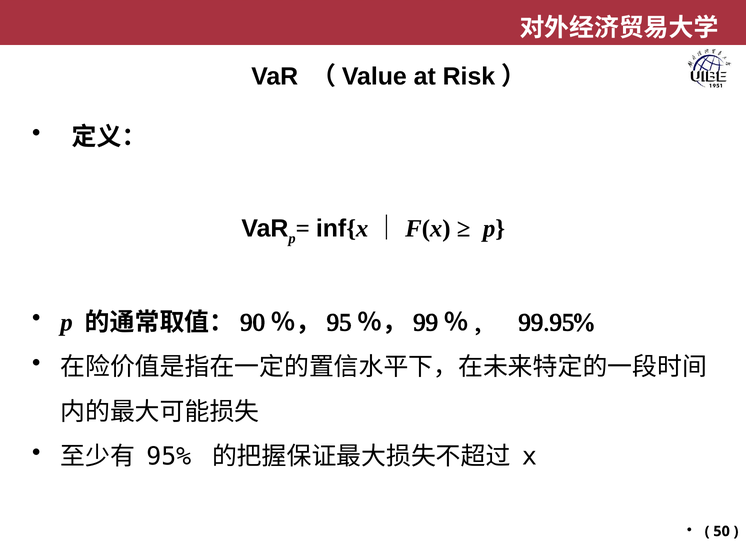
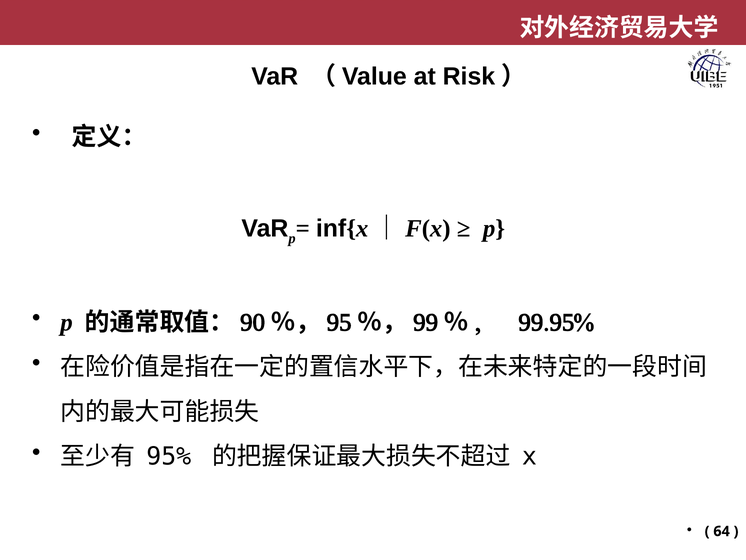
50: 50 -> 64
